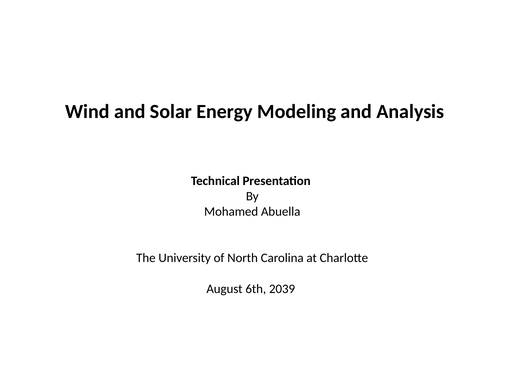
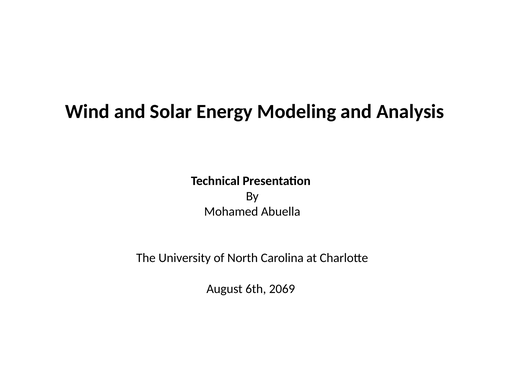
2039: 2039 -> 2069
